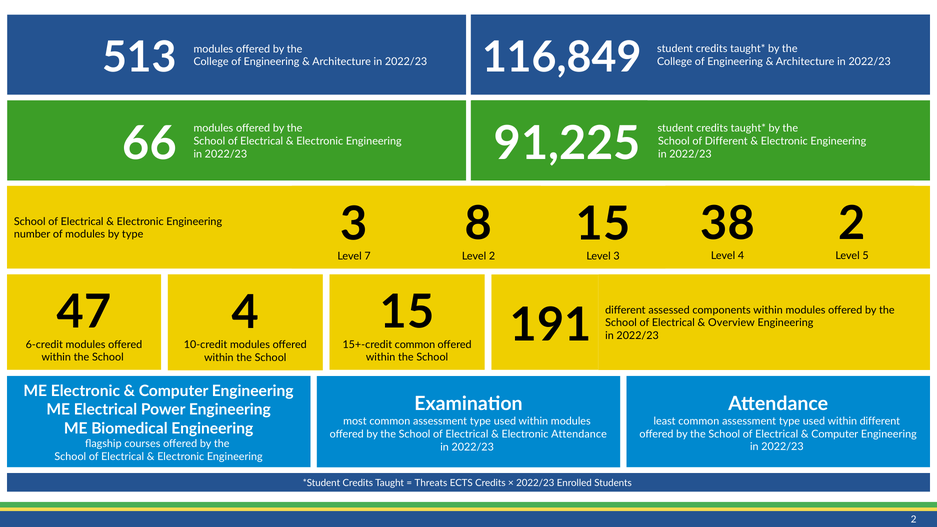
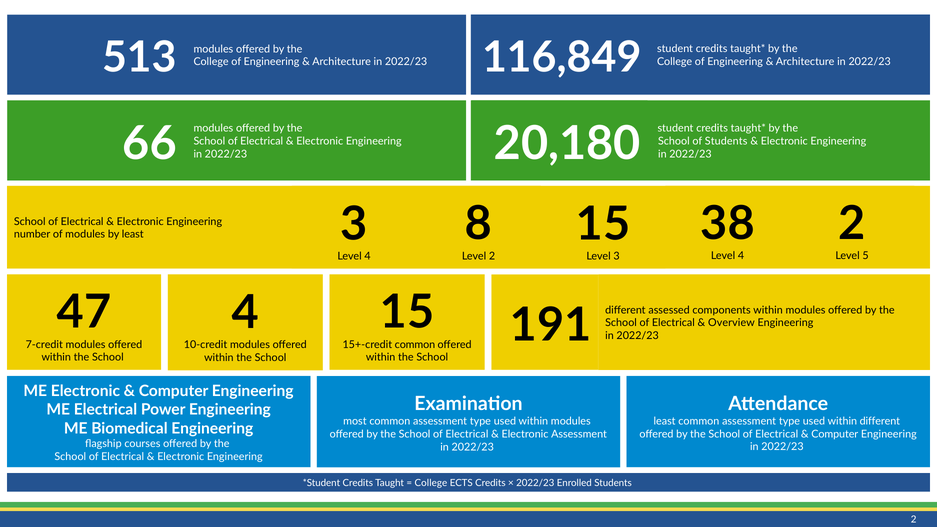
91,225: 91,225 -> 20,180
of Different: Different -> Students
by type: type -> least
7 at (368, 256): 7 -> 4
6-credit: 6-credit -> 7-credit
Electronic Attendance: Attendance -> Assessment
Threats at (431, 483): Threats -> College
